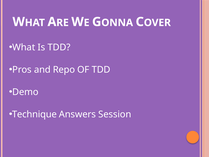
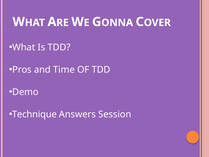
Repo: Repo -> Time
